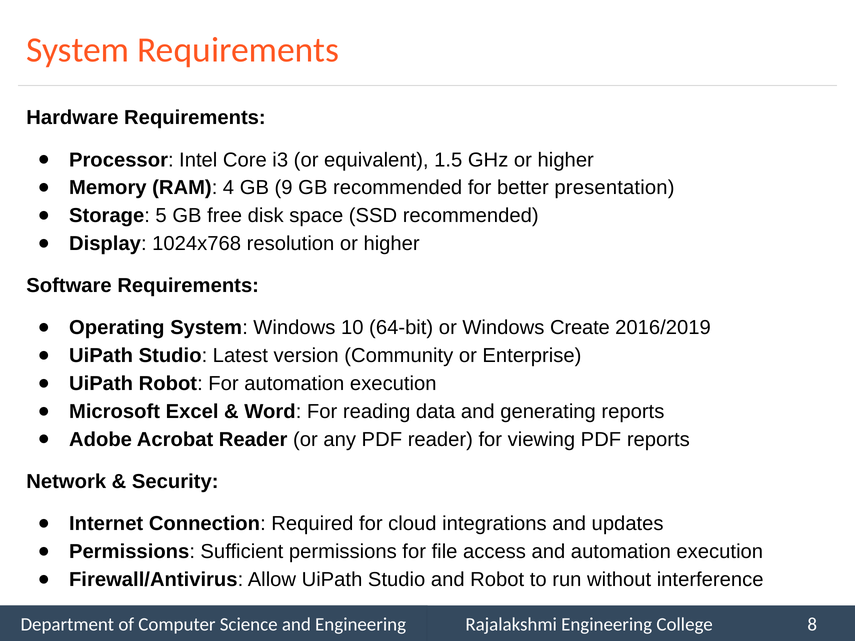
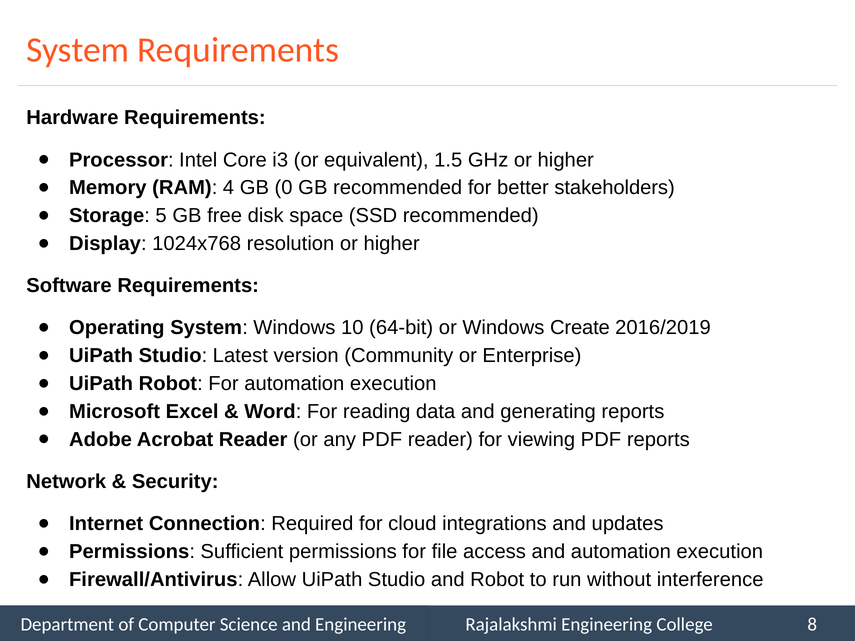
9: 9 -> 0
presentation: presentation -> stakeholders
